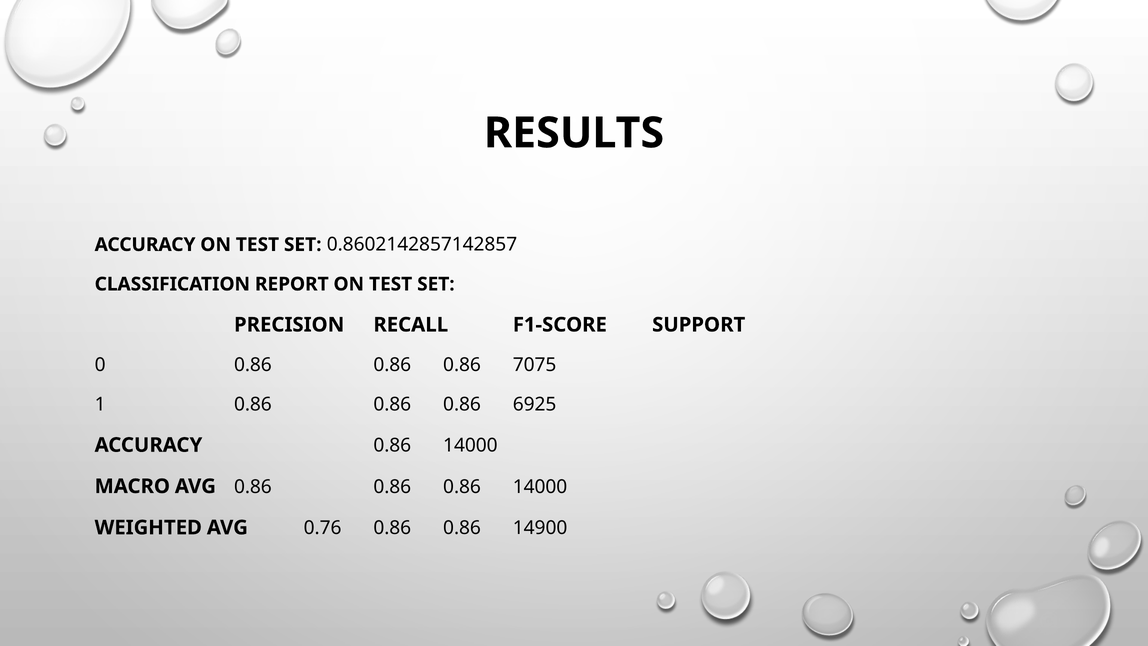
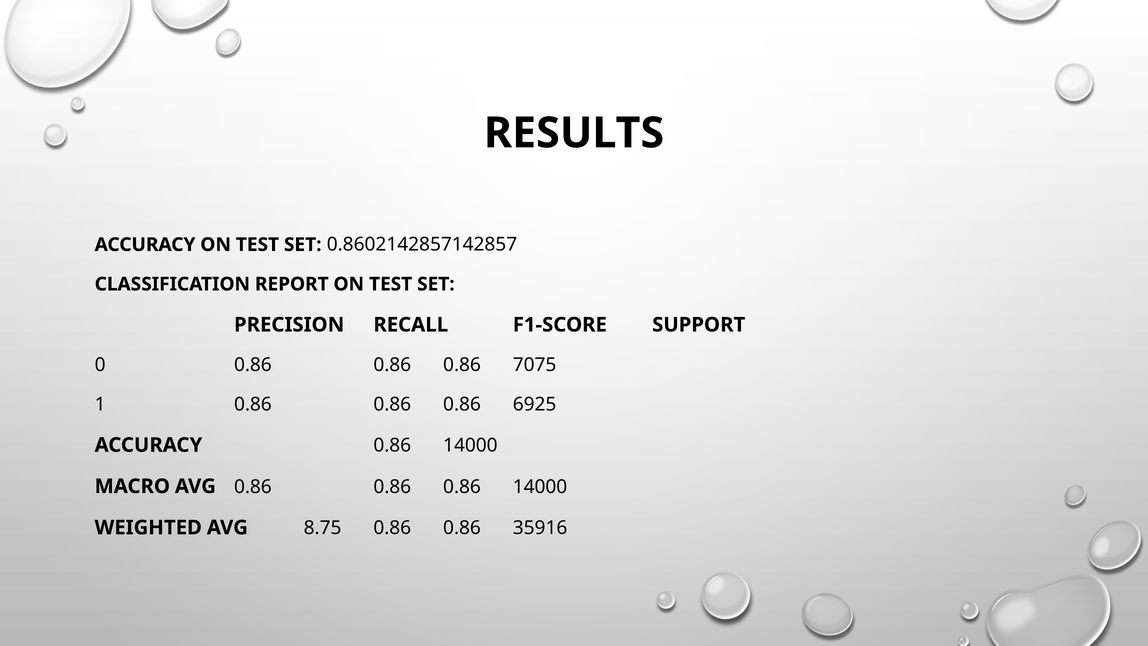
0.76: 0.76 -> 8.75
14900: 14900 -> 35916
